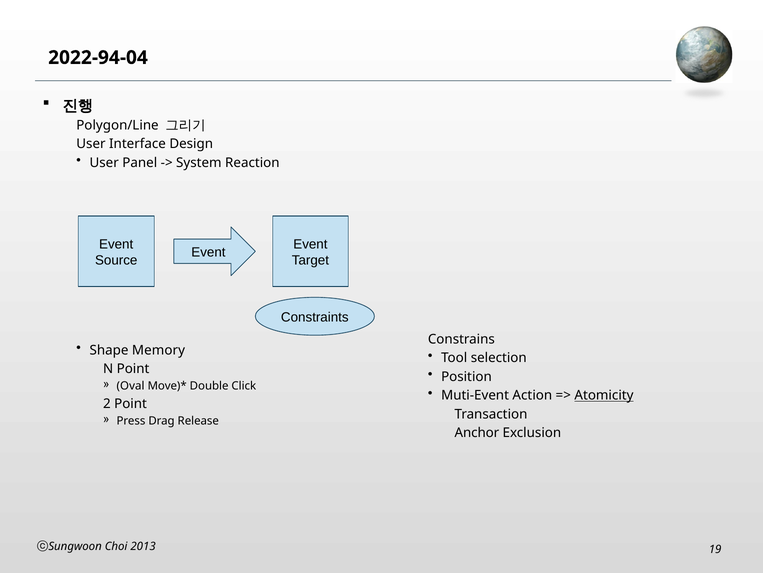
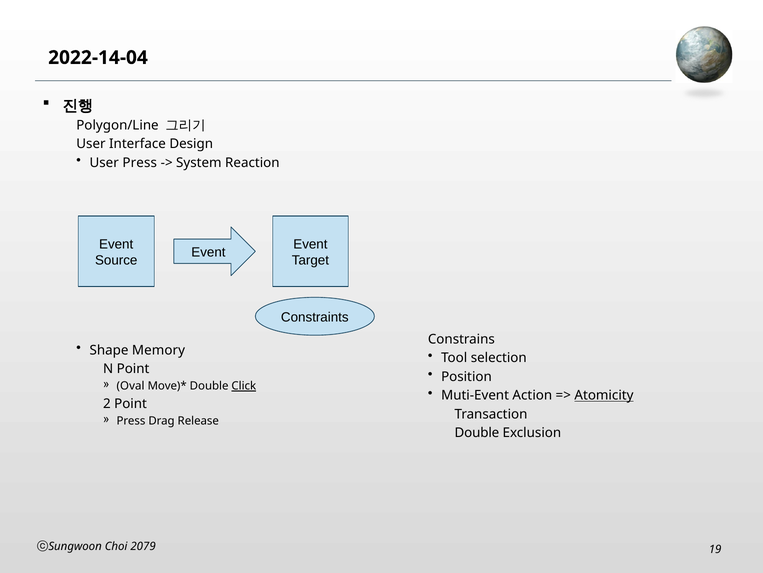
2022-94-04: 2022-94-04 -> 2022-14-04
User Panel: Panel -> Press
Click underline: none -> present
Anchor at (477, 433): Anchor -> Double
2013: 2013 -> 2079
